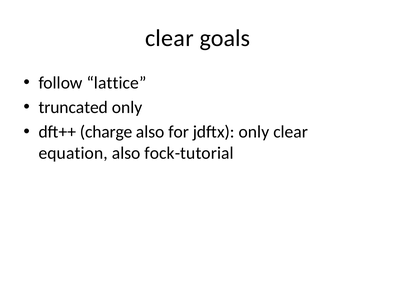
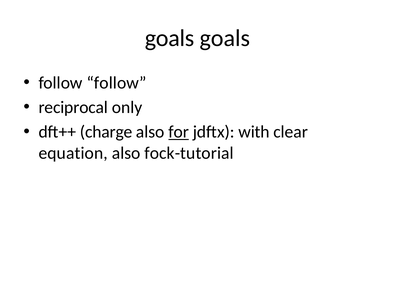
clear at (169, 38): clear -> goals
follow lattice: lattice -> follow
truncated: truncated -> reciprocal
for underline: none -> present
jdftx only: only -> with
